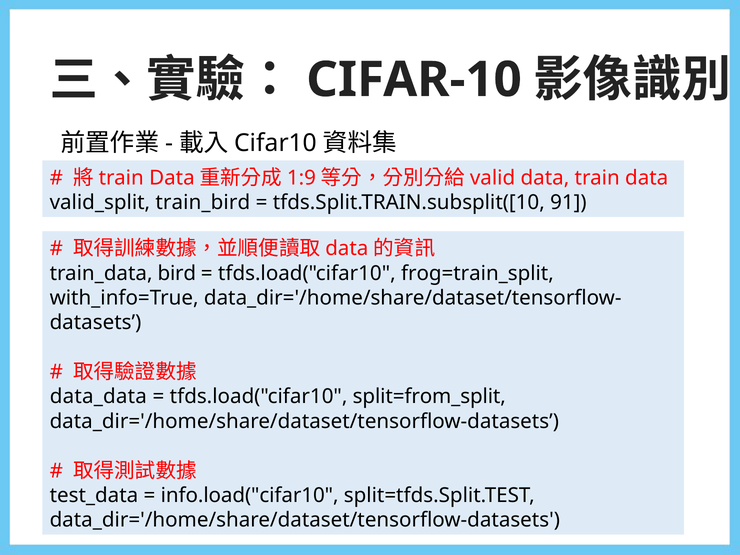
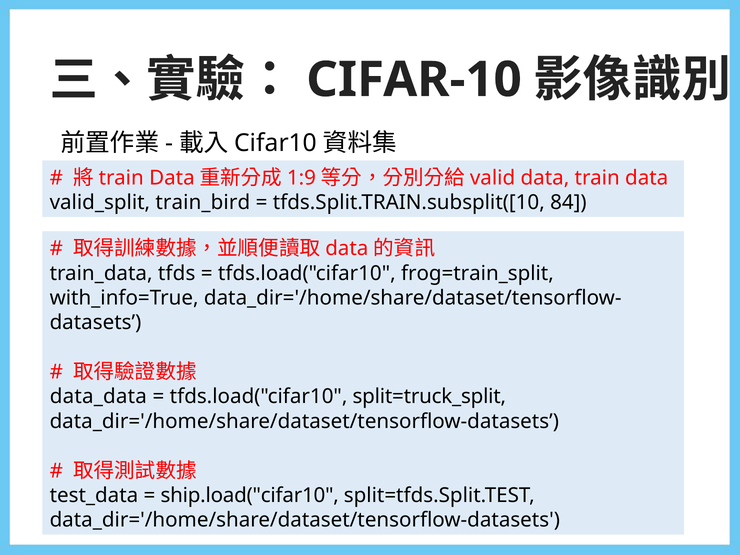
91: 91 -> 84
bird: bird -> tfds
split=from_split: split=from_split -> split=truck_split
info.load("cifar10: info.load("cifar10 -> ship.load("cifar10
